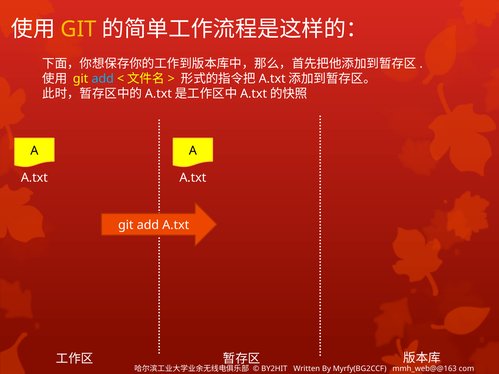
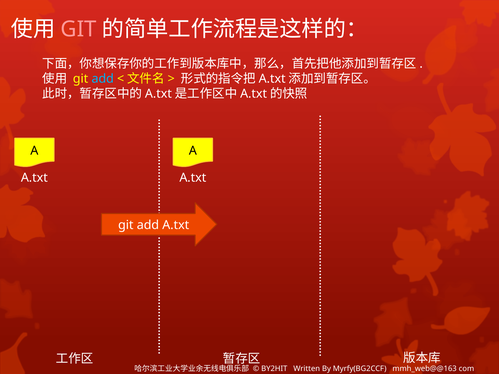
GIT at (79, 29) colour: yellow -> pink
